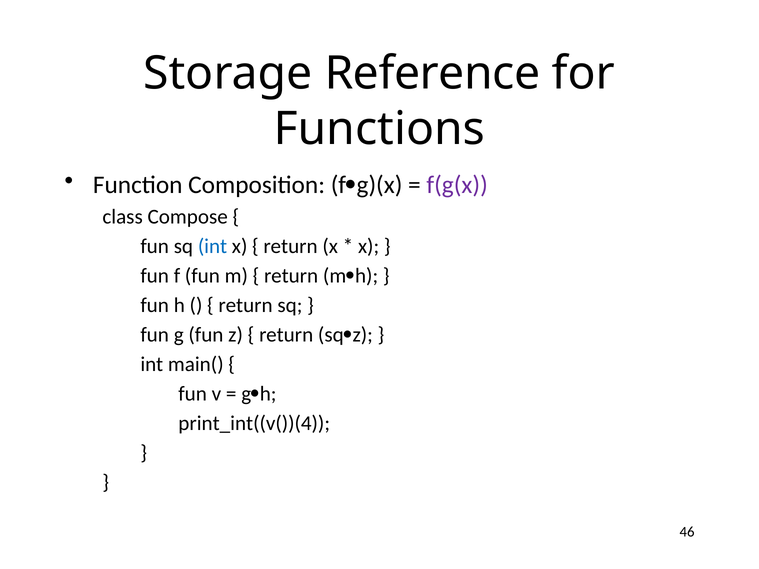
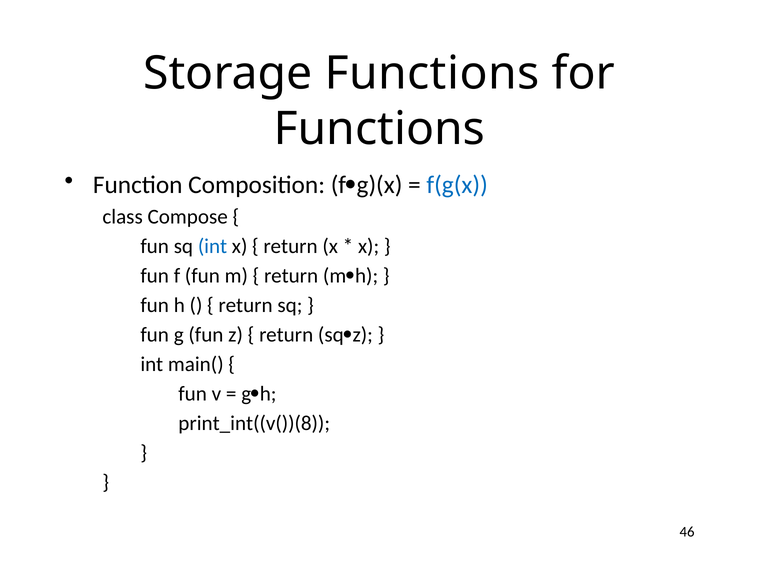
Storage Reference: Reference -> Functions
f(g(x colour: purple -> blue
print_int((v())(4: print_int((v())(4 -> print_int((v())(8
